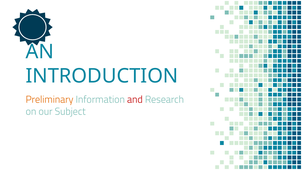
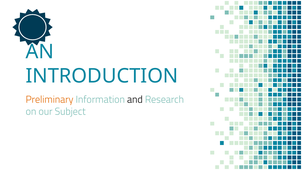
and colour: red -> black
